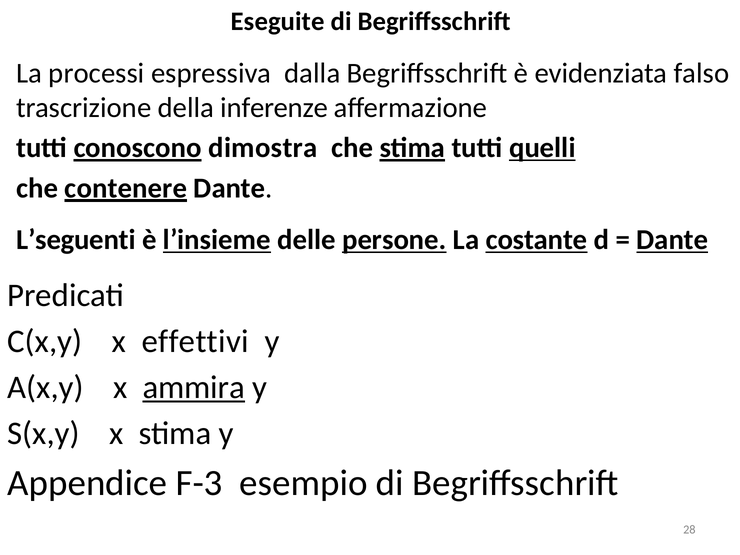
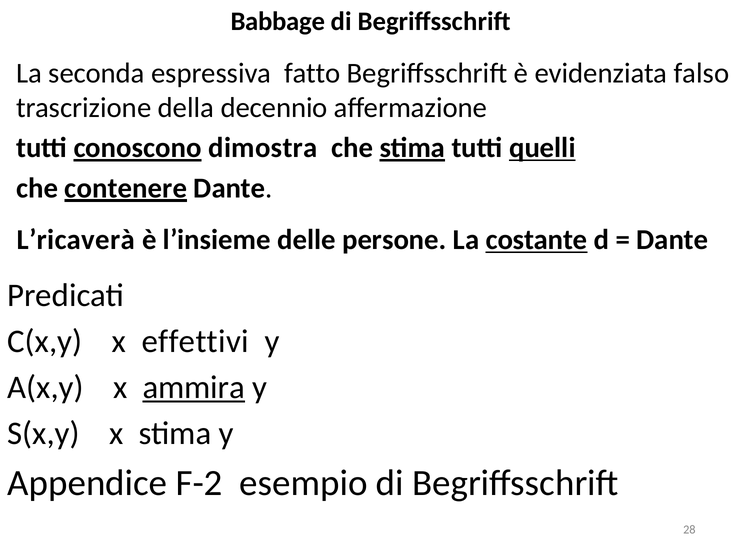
Eseguite: Eseguite -> Babbage
processi: processi -> seconda
dalla: dalla -> fatto
inferenze: inferenze -> decennio
L’seguenti: L’seguenti -> L’ricaverà
l’insieme underline: present -> none
persone underline: present -> none
Dante at (672, 240) underline: present -> none
F-3: F-3 -> F-2
